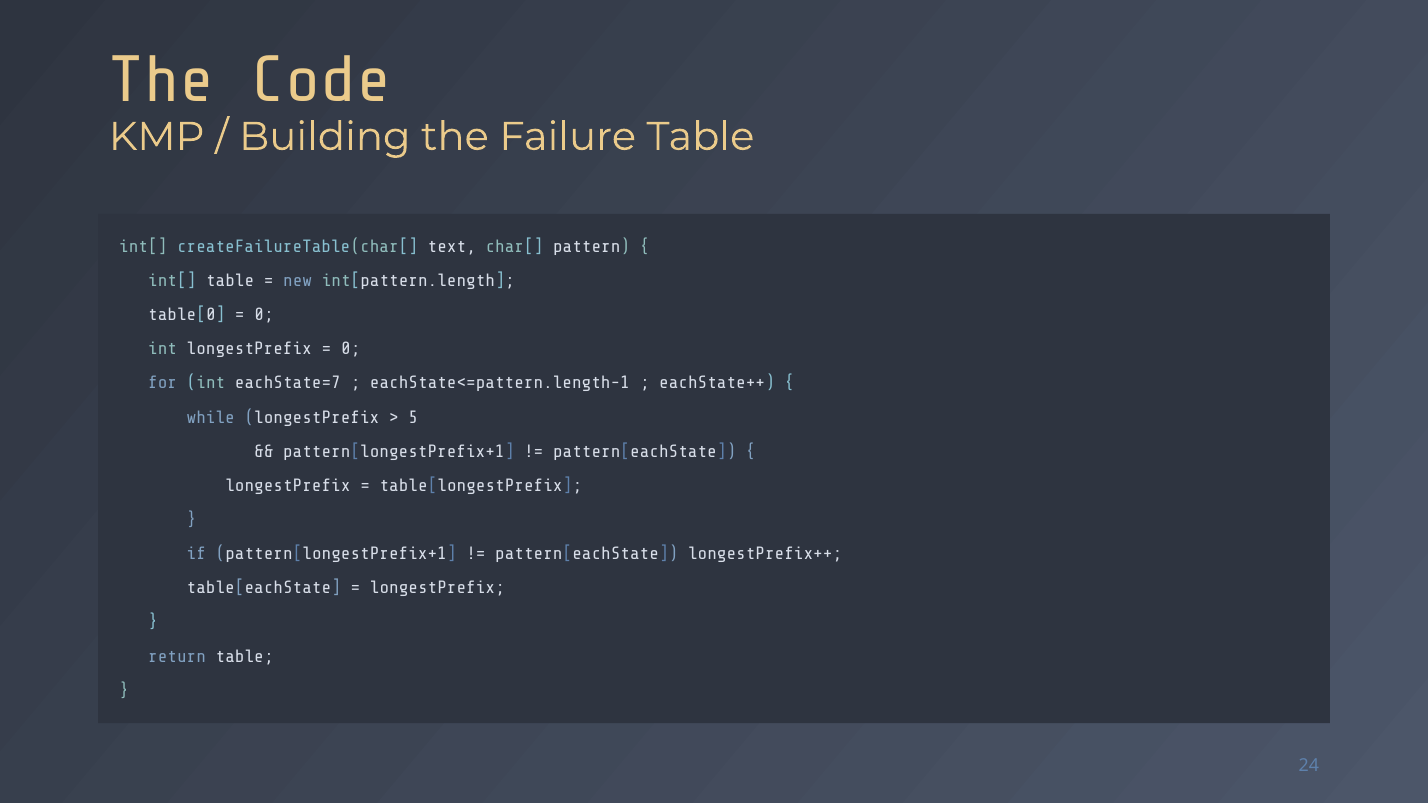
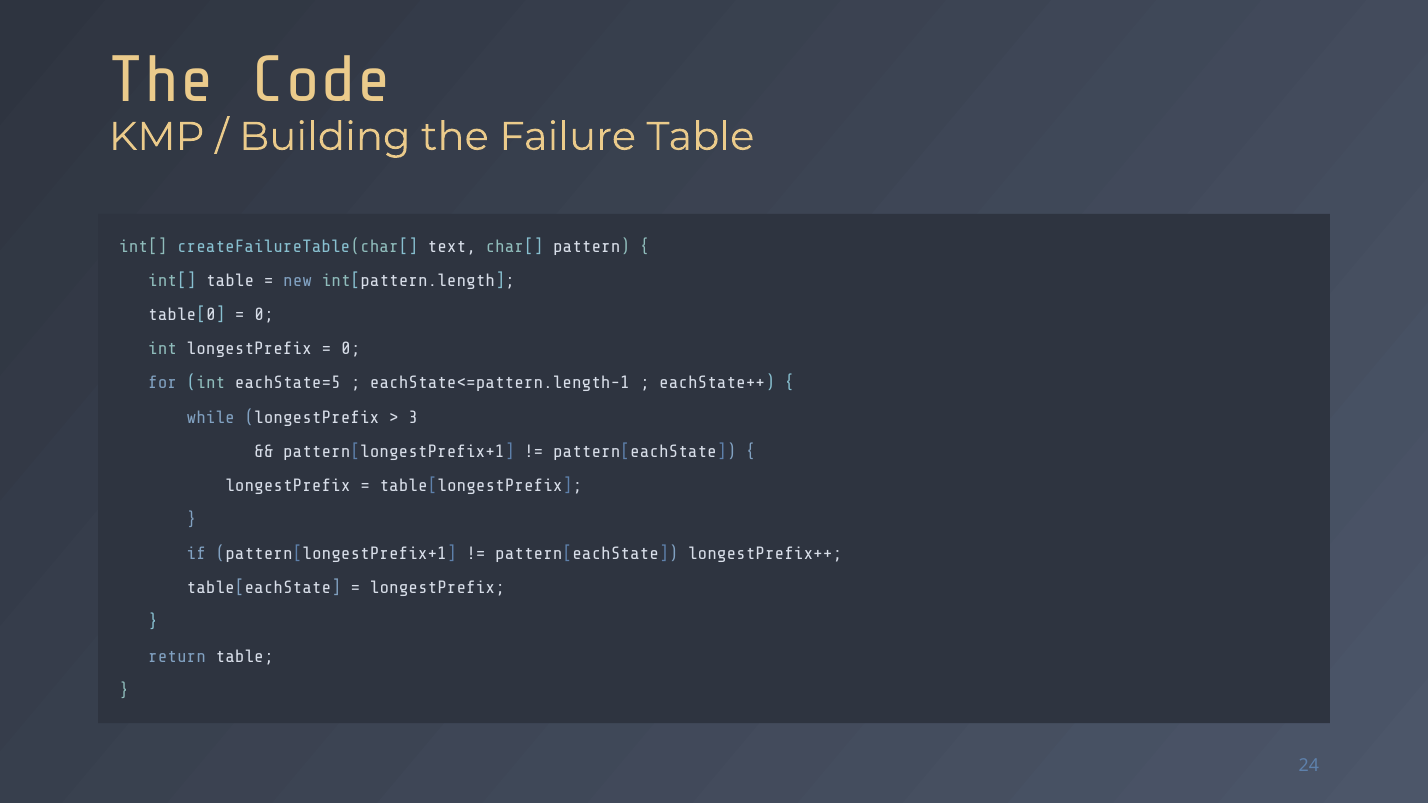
eachState=7: eachState=7 -> eachState=5
5: 5 -> 3
